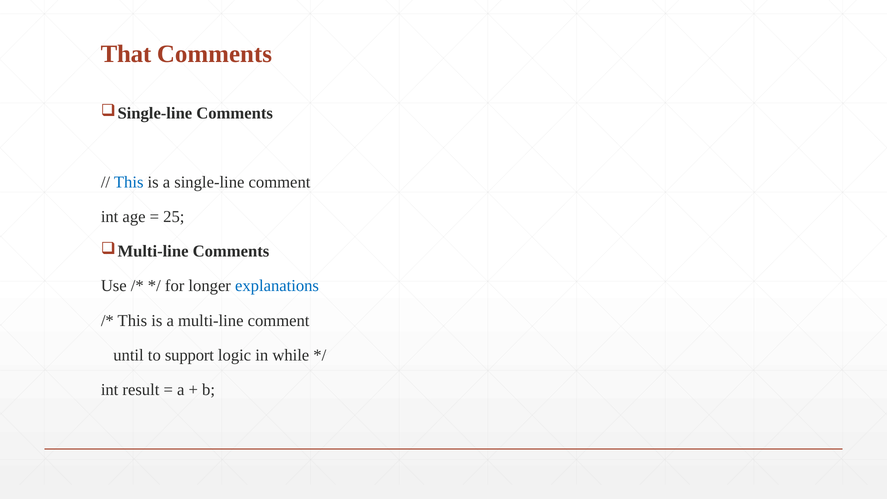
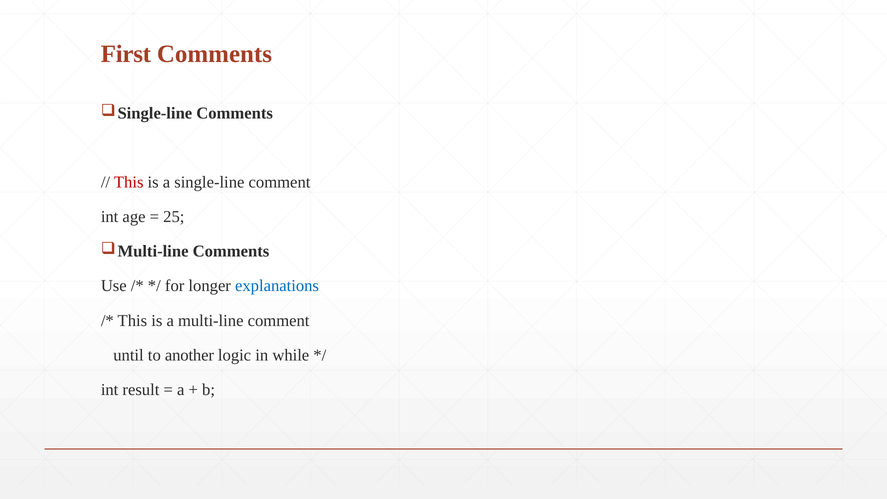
That: That -> First
This at (129, 182) colour: blue -> red
support: support -> another
